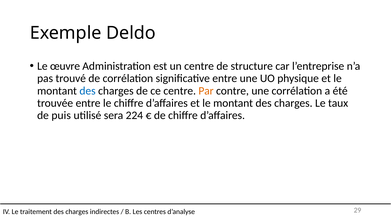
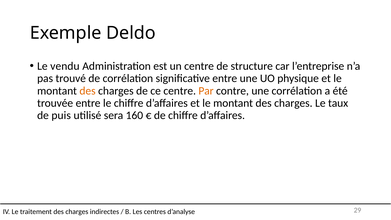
œuvre: œuvre -> vendu
des at (88, 91) colour: blue -> orange
224: 224 -> 160
